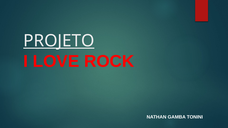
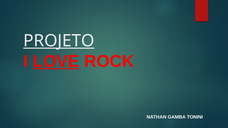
LOVE underline: none -> present
